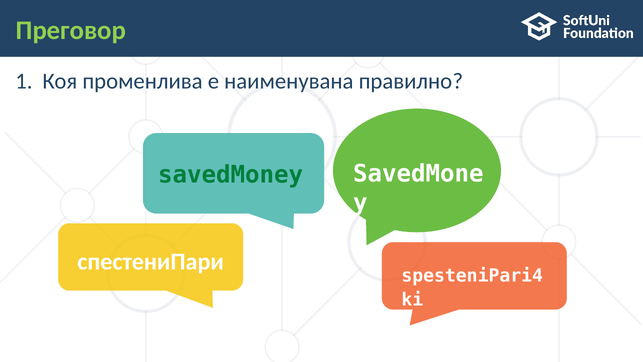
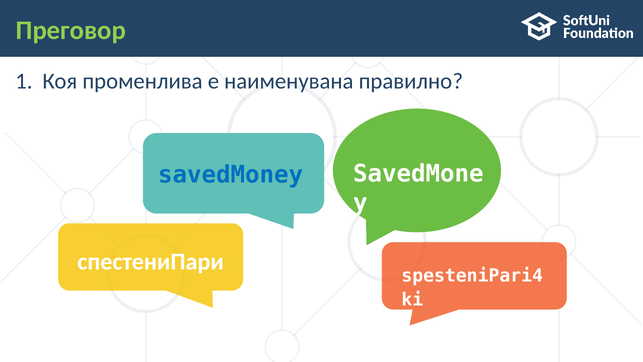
savedMoney colour: green -> blue
